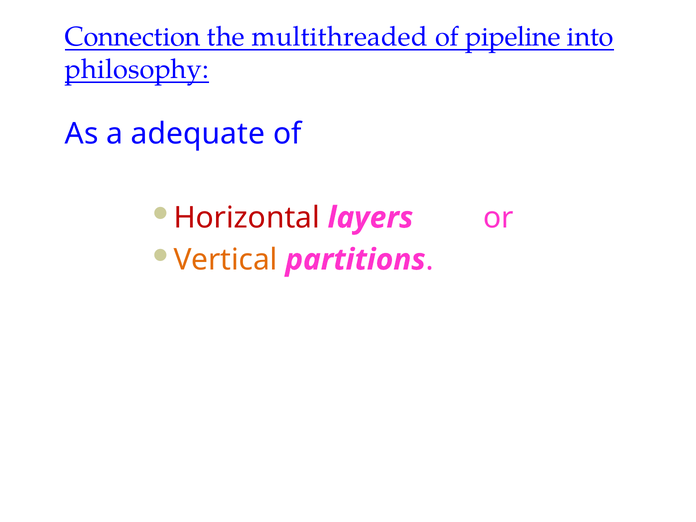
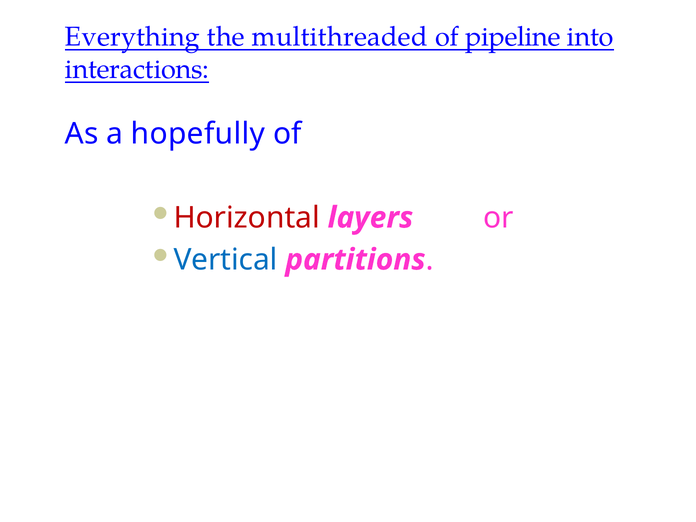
Connection: Connection -> Everything
philosophy: philosophy -> interactions
adequate: adequate -> hopefully
Vertical colour: orange -> blue
